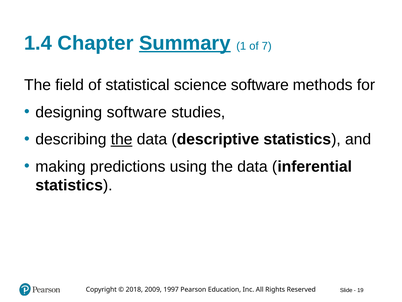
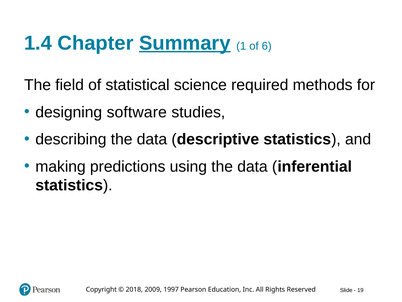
7: 7 -> 6
science software: software -> required
the at (122, 139) underline: present -> none
